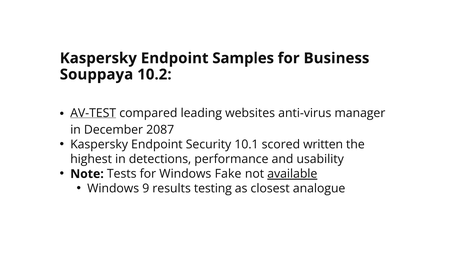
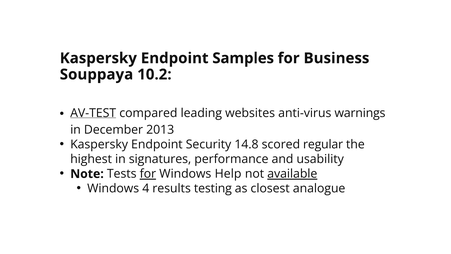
manager: manager -> warnings
2087: 2087 -> 2013
10.1: 10.1 -> 14.8
written: written -> regular
detections: detections -> signatures
for at (148, 174) underline: none -> present
Fake: Fake -> Help
9: 9 -> 4
